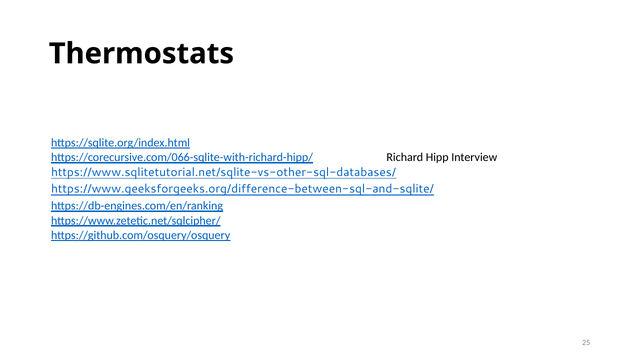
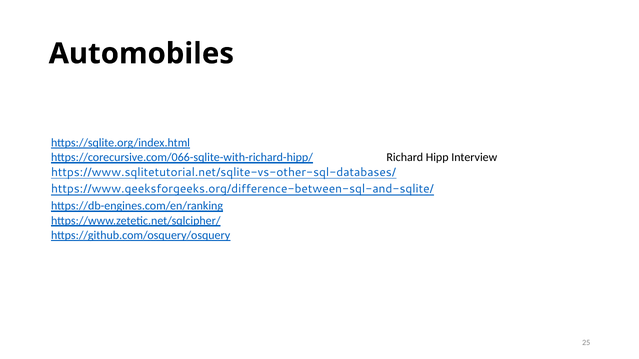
Thermostats: Thermostats -> Automobiles
